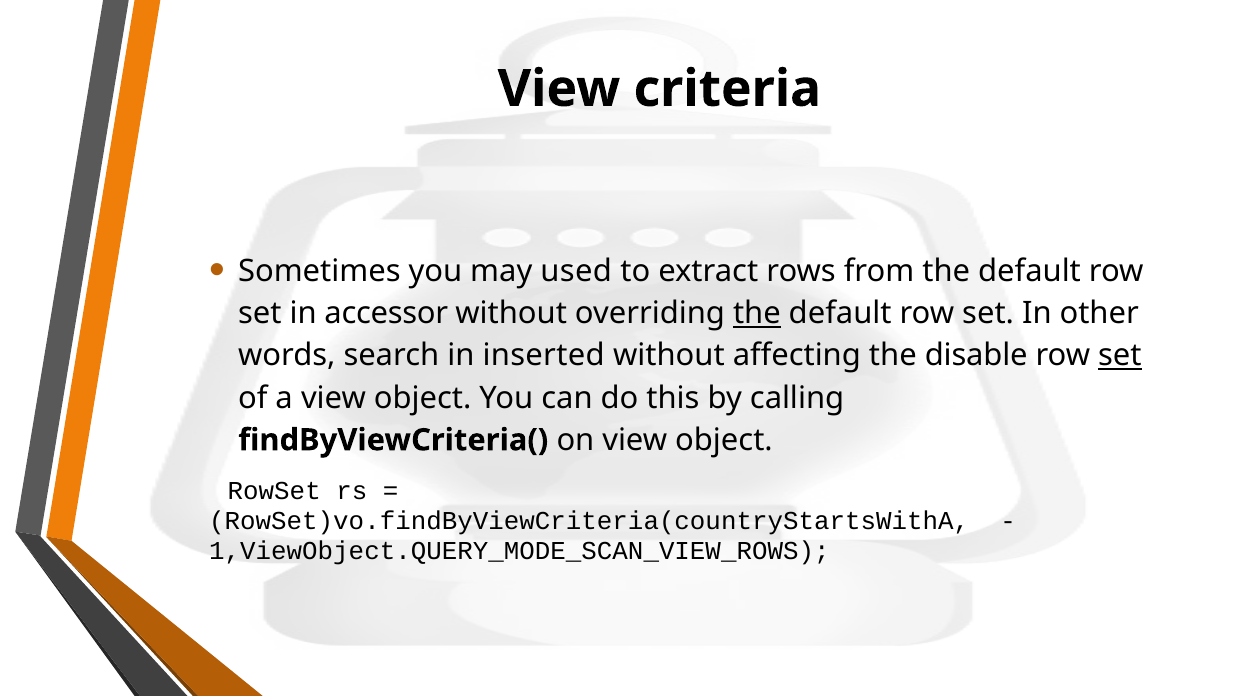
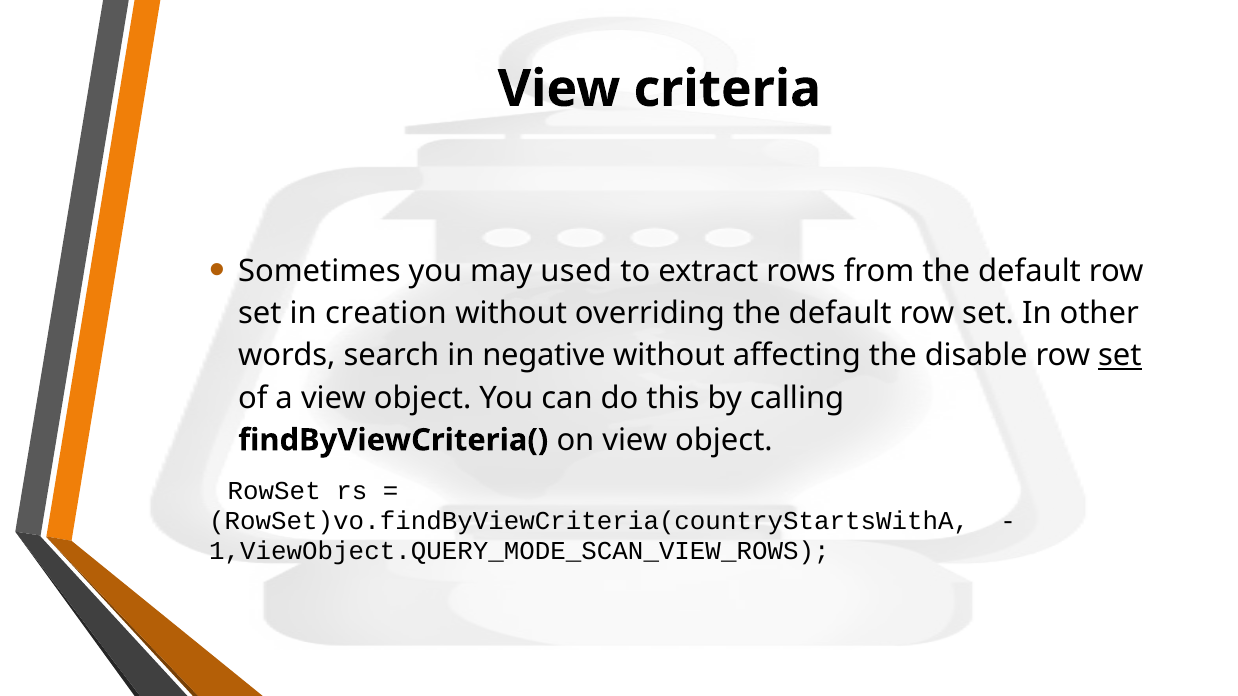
accessor: accessor -> creation
the at (757, 314) underline: present -> none
inserted: inserted -> negative
